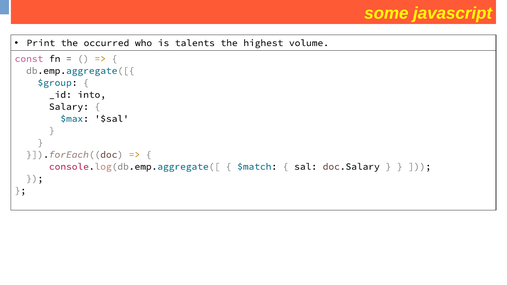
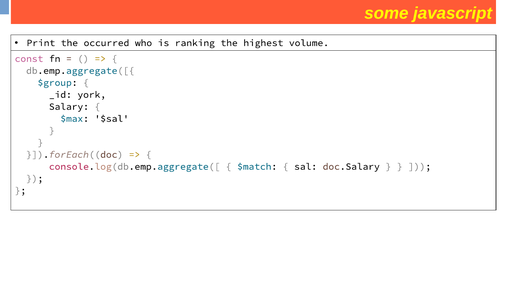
talents: talents -> ranking
into: into -> york
